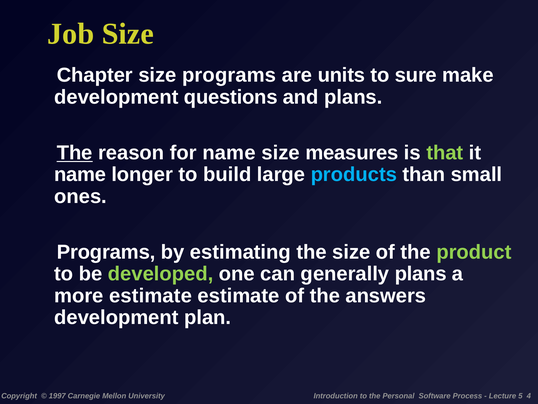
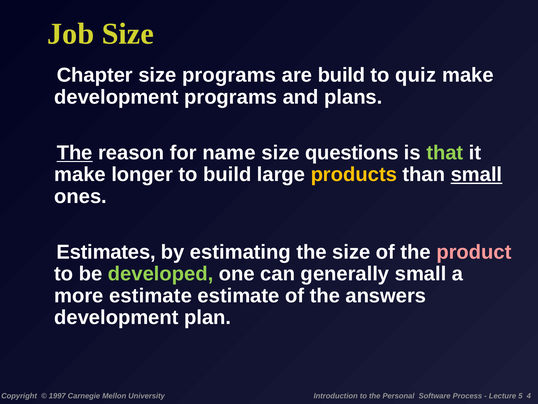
are units: units -> build
sure: sure -> quiz
development questions: questions -> programs
measures: measures -> questions
name at (80, 174): name -> make
products colour: light blue -> yellow
small at (476, 174) underline: none -> present
Programs at (106, 252): Programs -> Estimates
product colour: light green -> pink
generally plans: plans -> small
